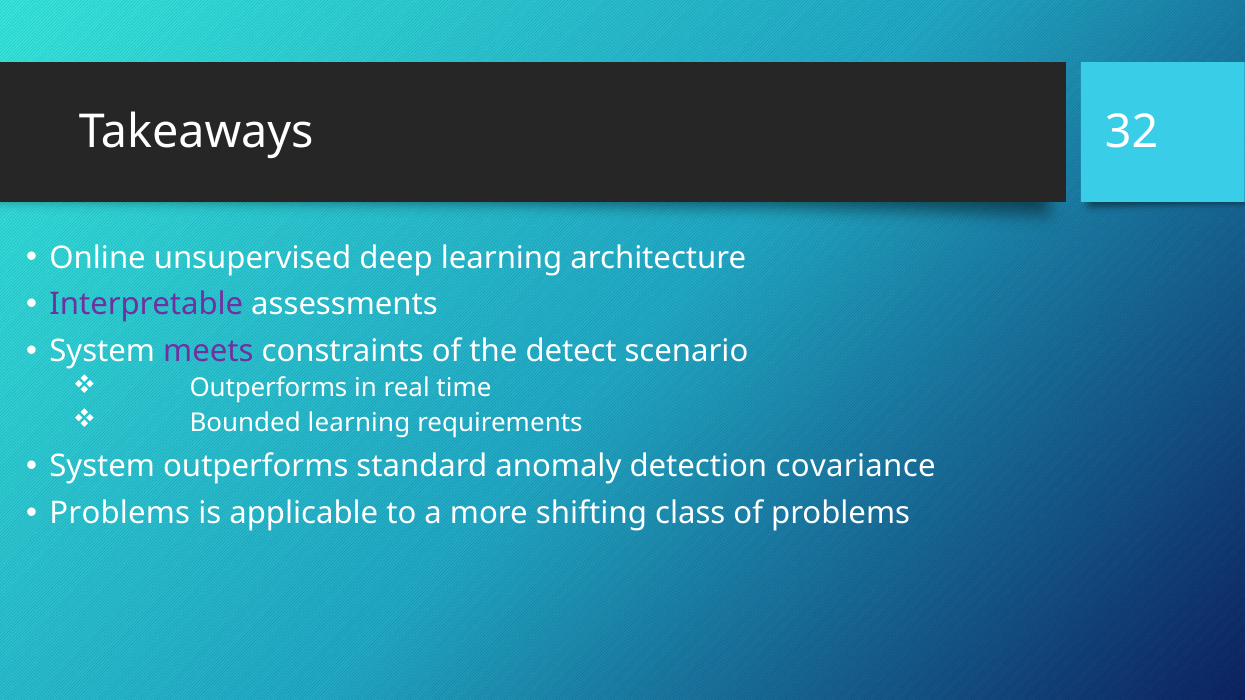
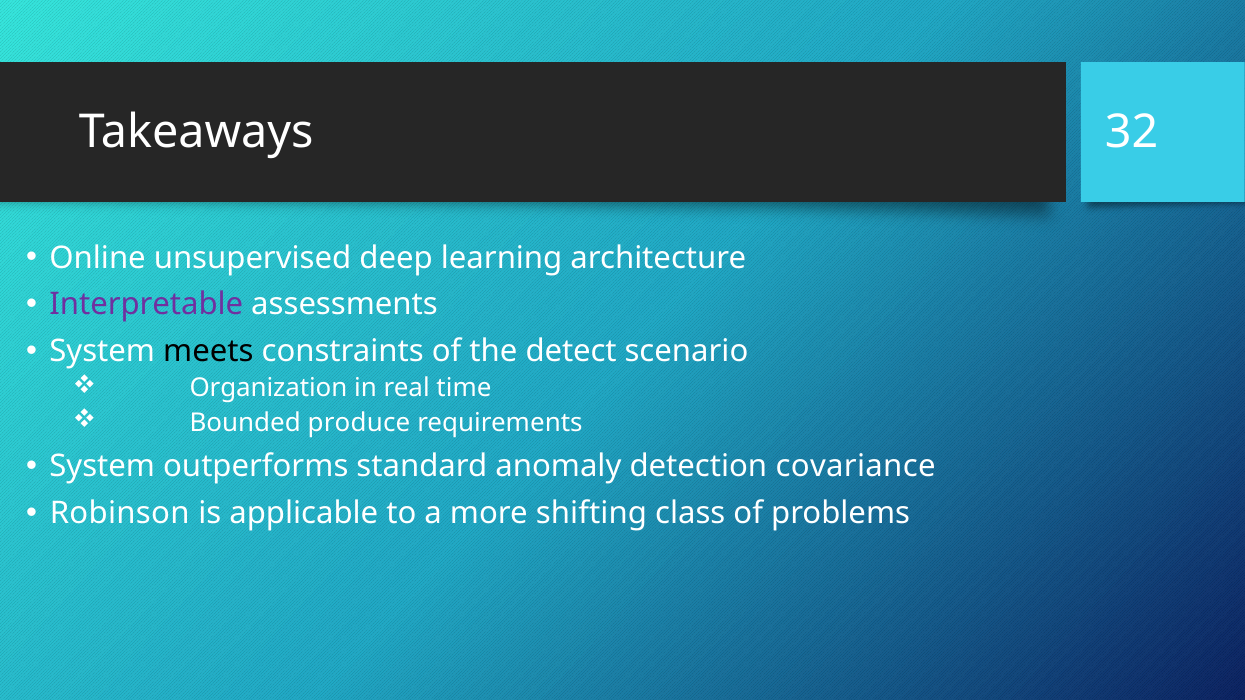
meets colour: purple -> black
Outperforms at (268, 389): Outperforms -> Organization
Bounded learning: learning -> produce
Problems at (120, 513): Problems -> Robinson
